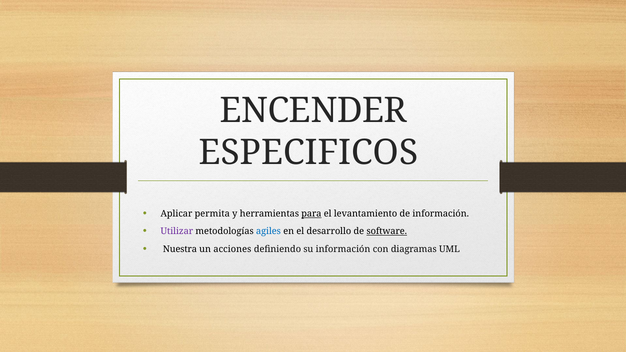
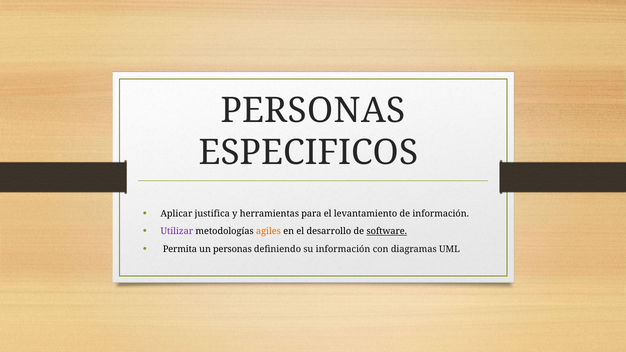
ENCENDER at (313, 111): ENCENDER -> PERSONAS
permita: permita -> justifica
para underline: present -> none
agiles colour: blue -> orange
Nuestra: Nuestra -> Permita
un acciones: acciones -> personas
